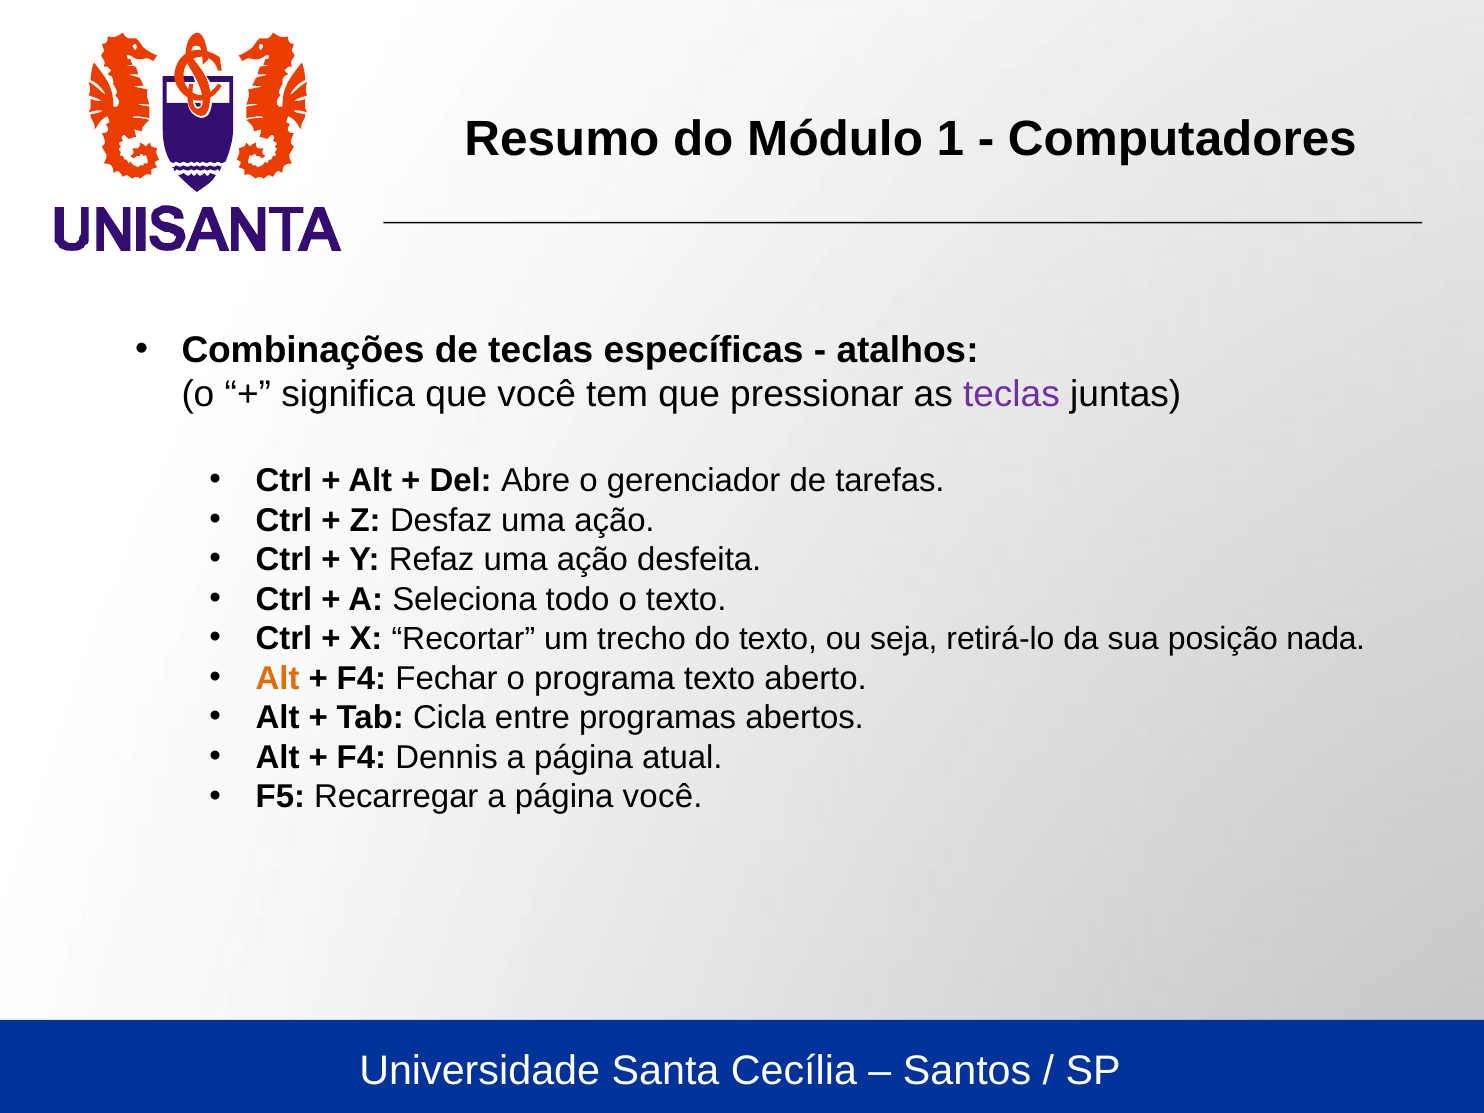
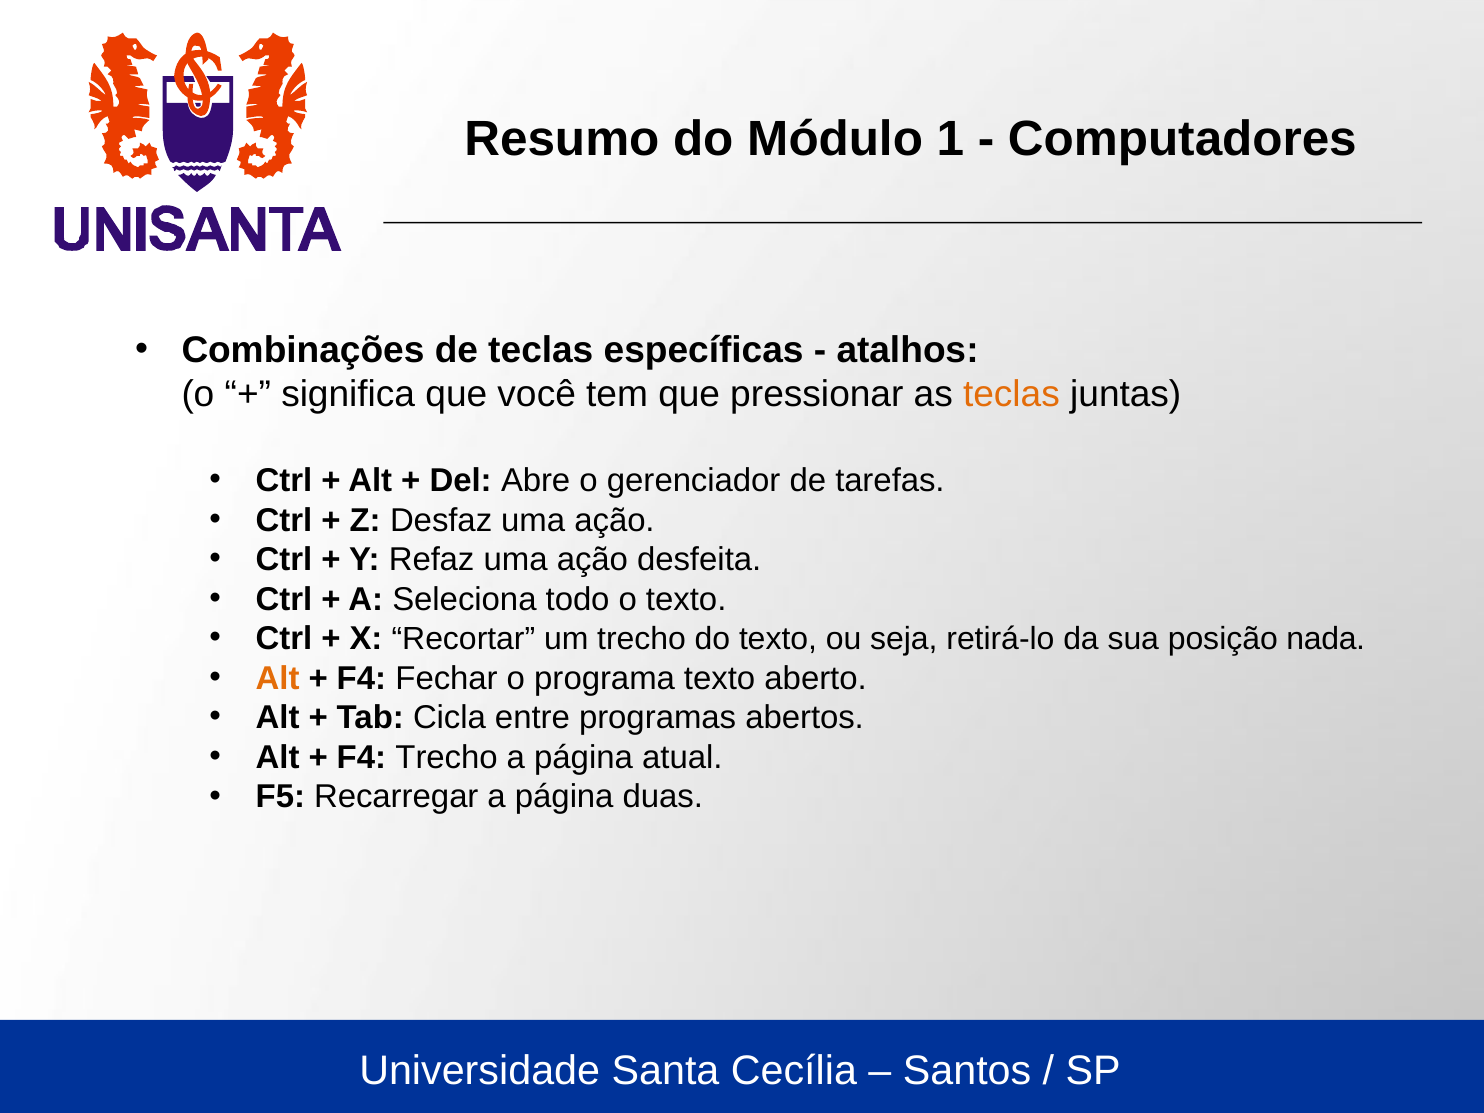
teclas at (1011, 394) colour: purple -> orange
F4 Dennis: Dennis -> Trecho
página você: você -> duas
